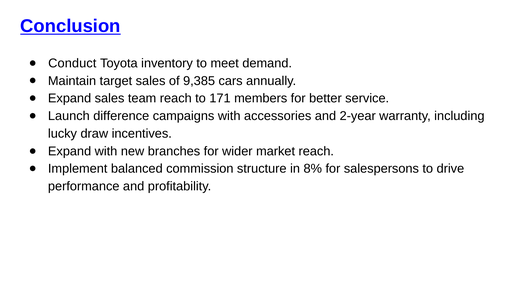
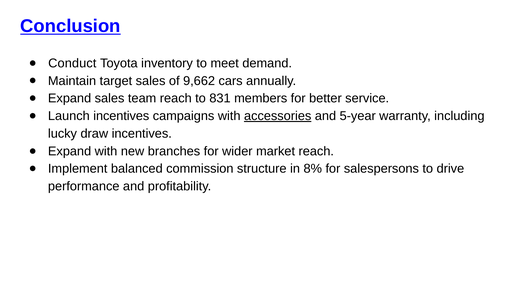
9,385: 9,385 -> 9,662
171: 171 -> 831
Launch difference: difference -> incentives
accessories underline: none -> present
2-year: 2-year -> 5-year
